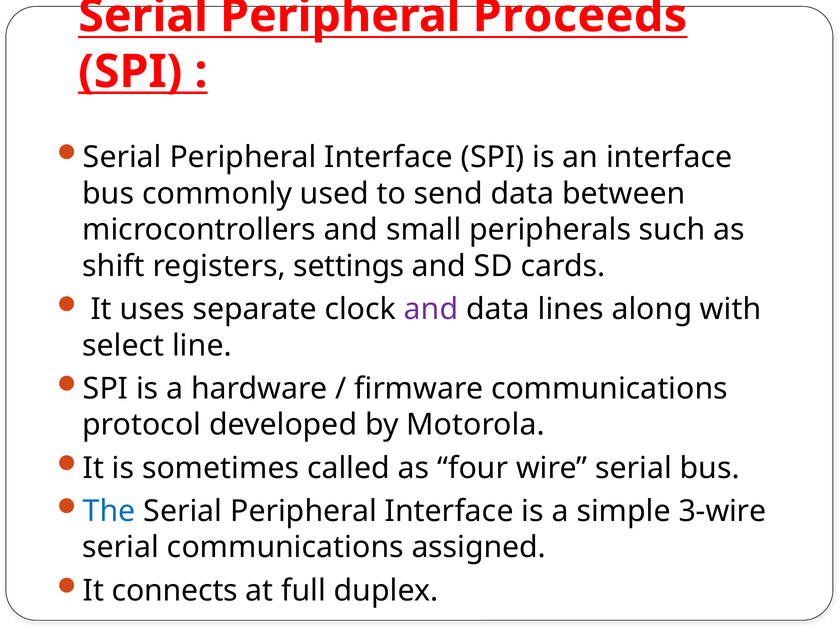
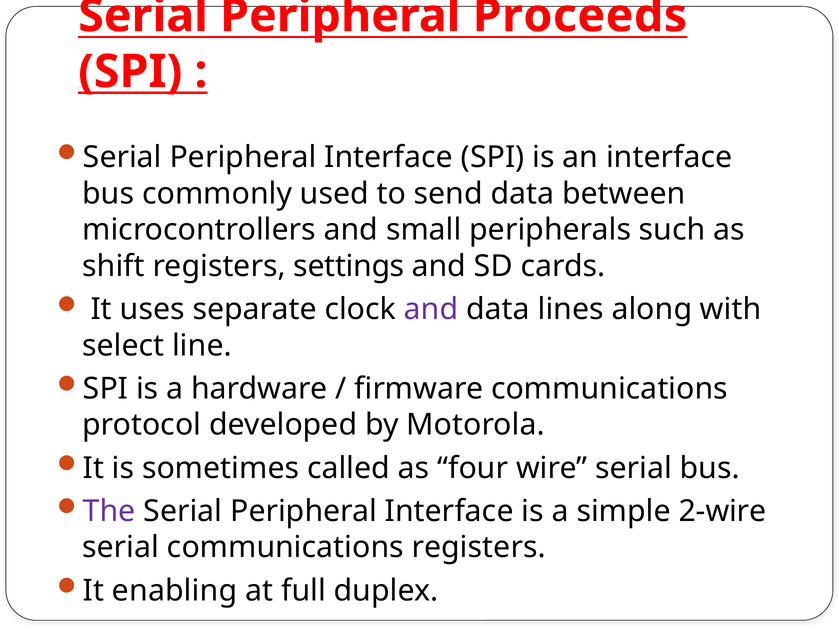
The colour: blue -> purple
3-wire: 3-wire -> 2-wire
communications assigned: assigned -> registers
connects: connects -> enabling
